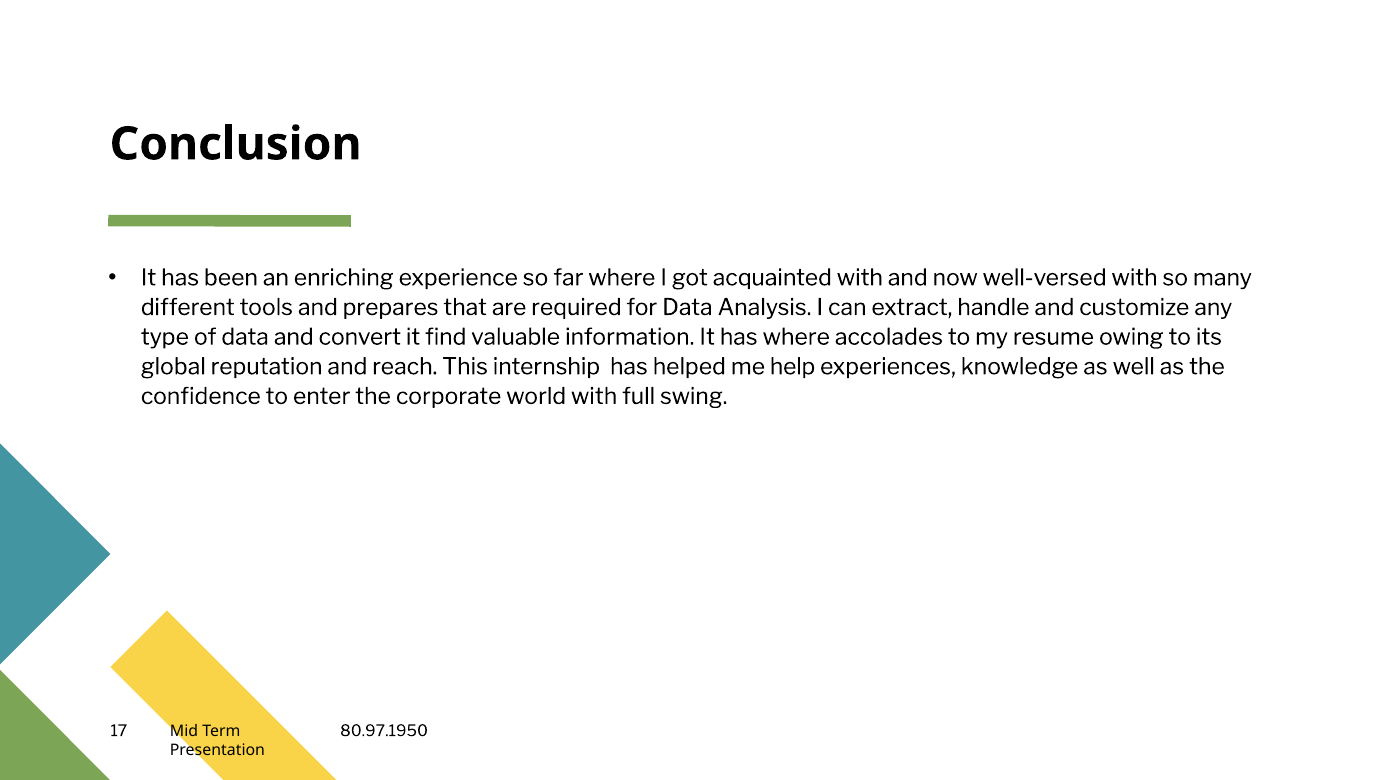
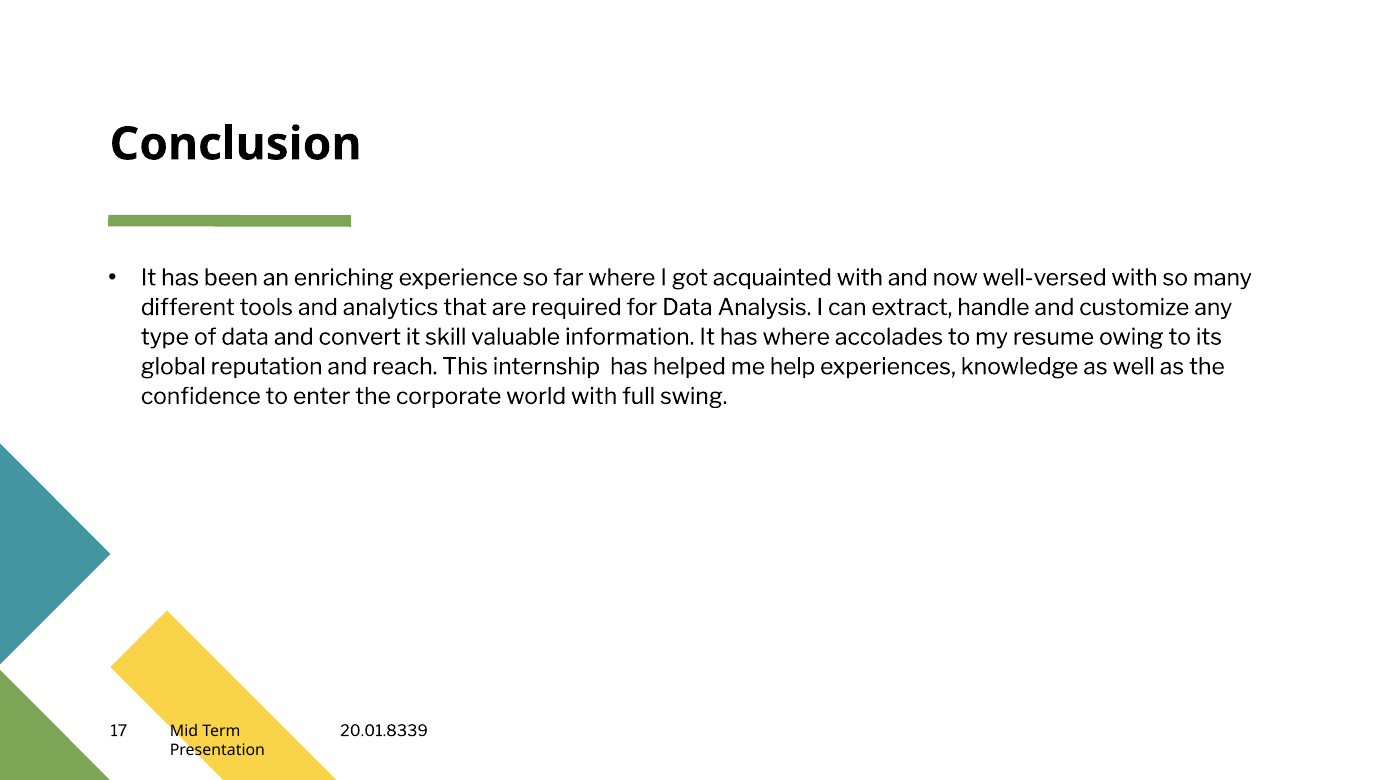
prepares: prepares -> analytics
find: find -> skill
80.97.1950: 80.97.1950 -> 20.01.8339
